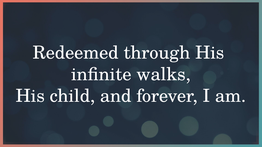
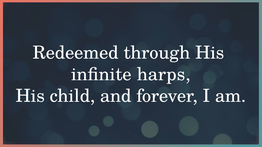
walks: walks -> harps
